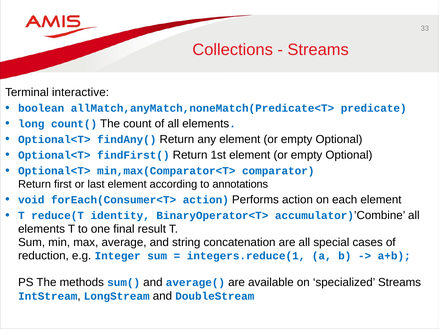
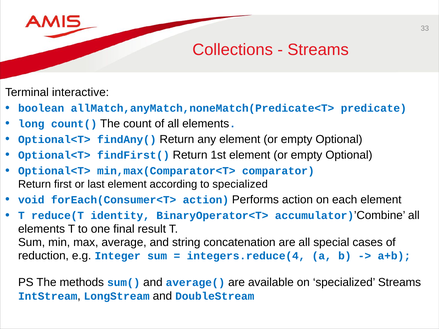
to annotations: annotations -> specialized
integers.reduce(1: integers.reduce(1 -> integers.reduce(4
